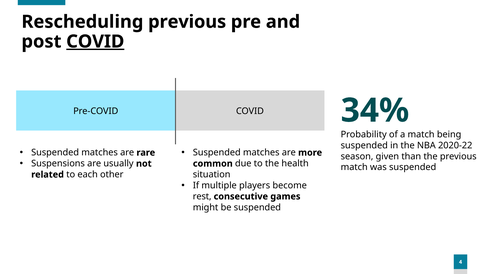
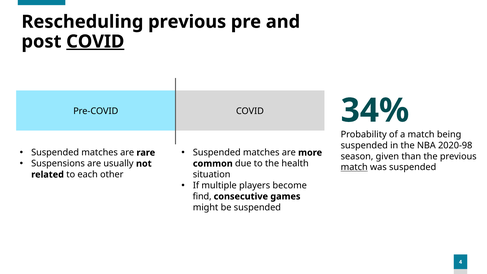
2020-22: 2020-22 -> 2020-98
match at (354, 167) underline: none -> present
rest: rest -> find
